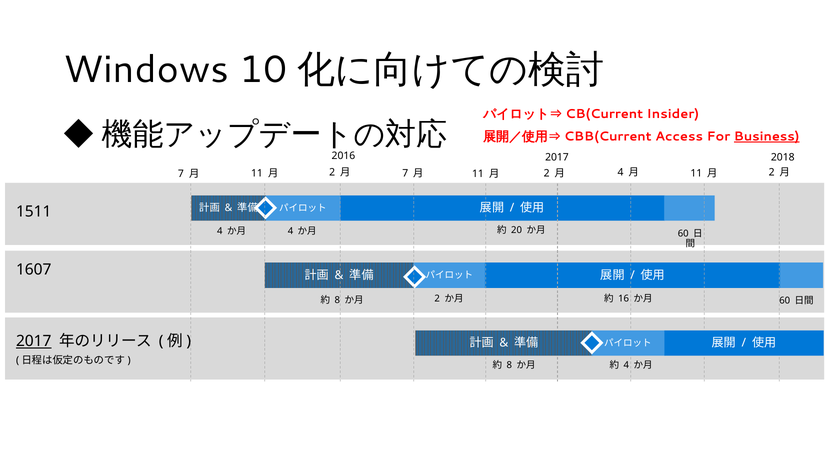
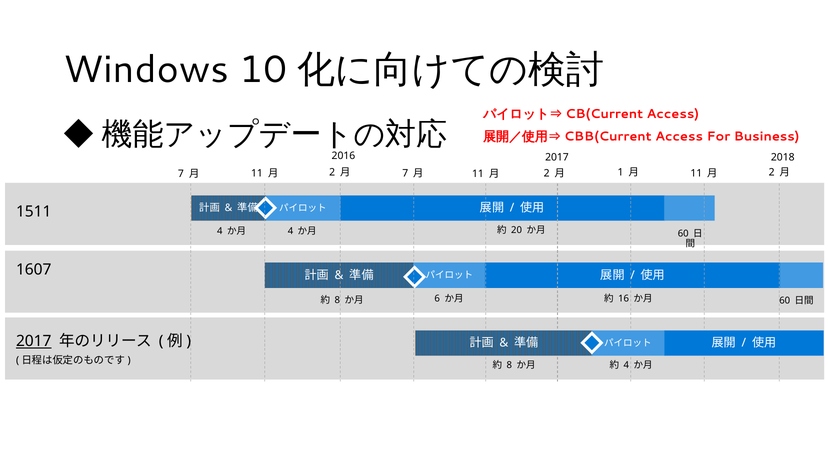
Insider at (673, 114): Insider -> Access
Business underline: present -> none
4 at (620, 172): 4 -> 1
2 at (437, 298): 2 -> 6
